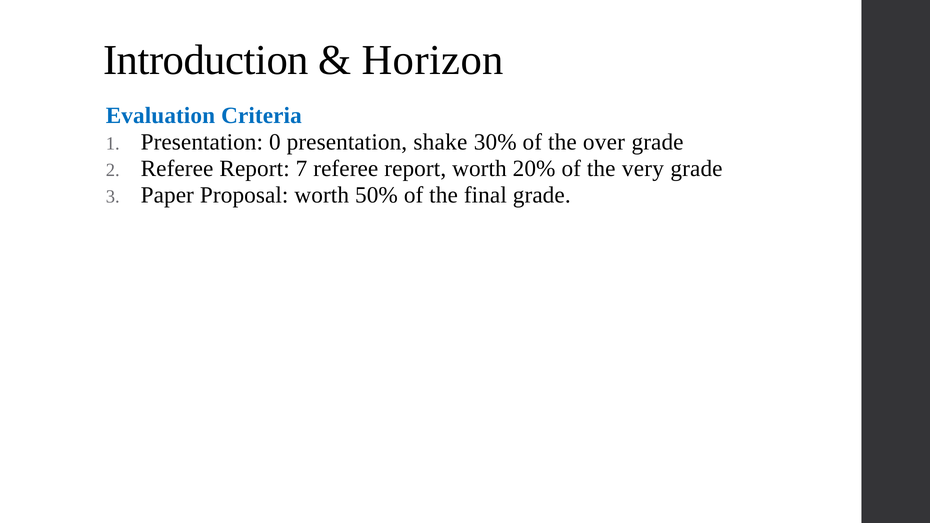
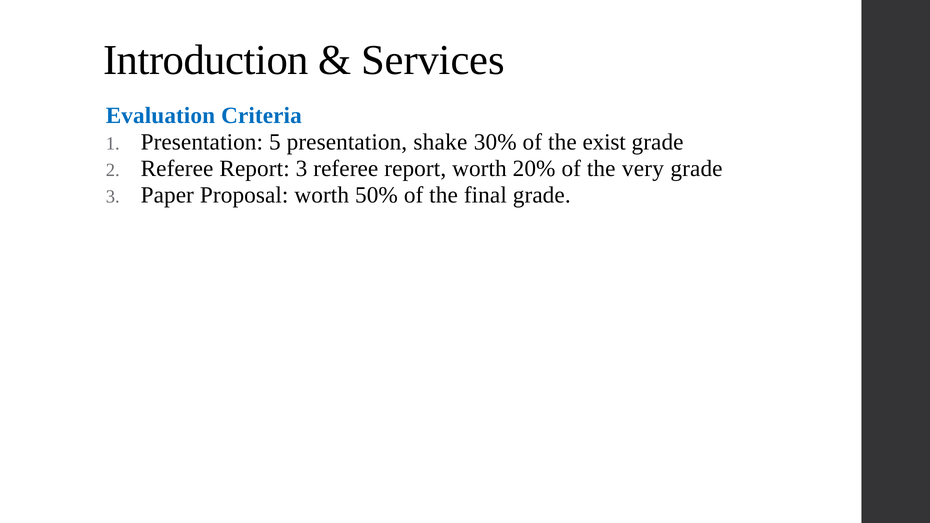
Horizon: Horizon -> Services
0: 0 -> 5
over: over -> exist
Report 7: 7 -> 3
